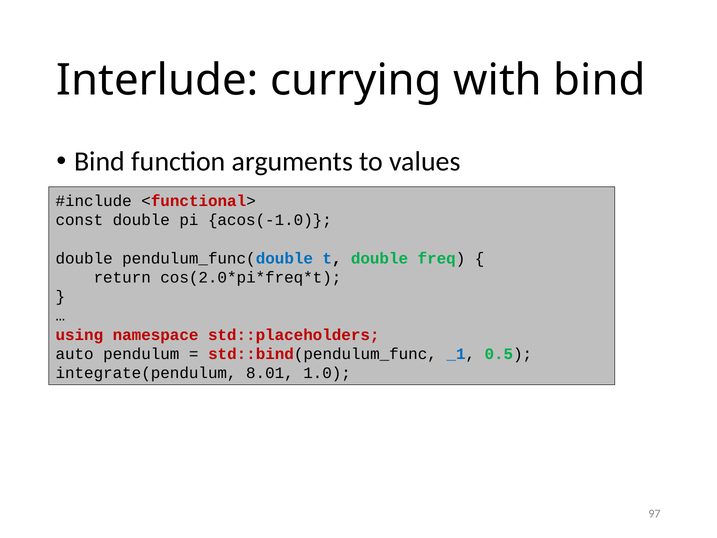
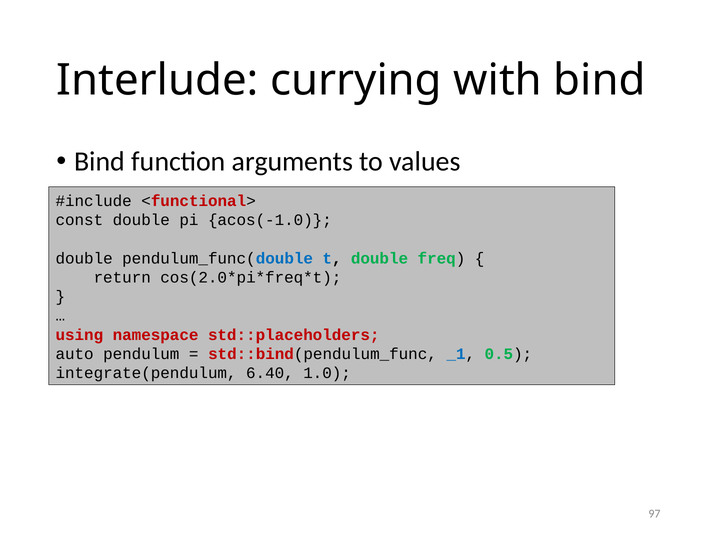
8.01: 8.01 -> 6.40
